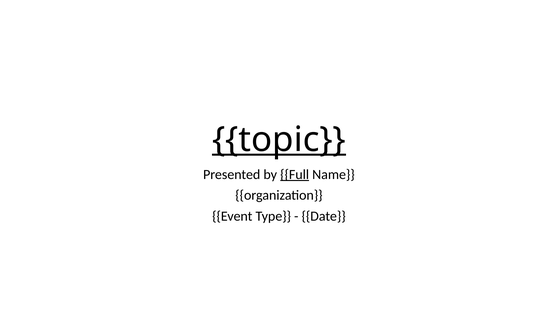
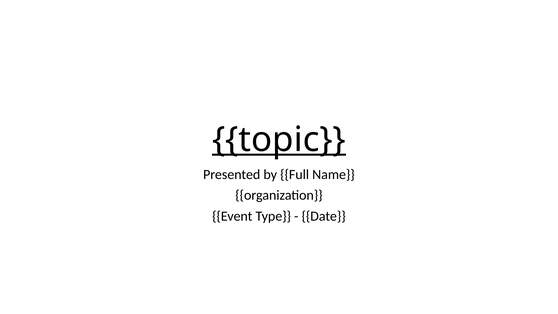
Full underline: present -> none
